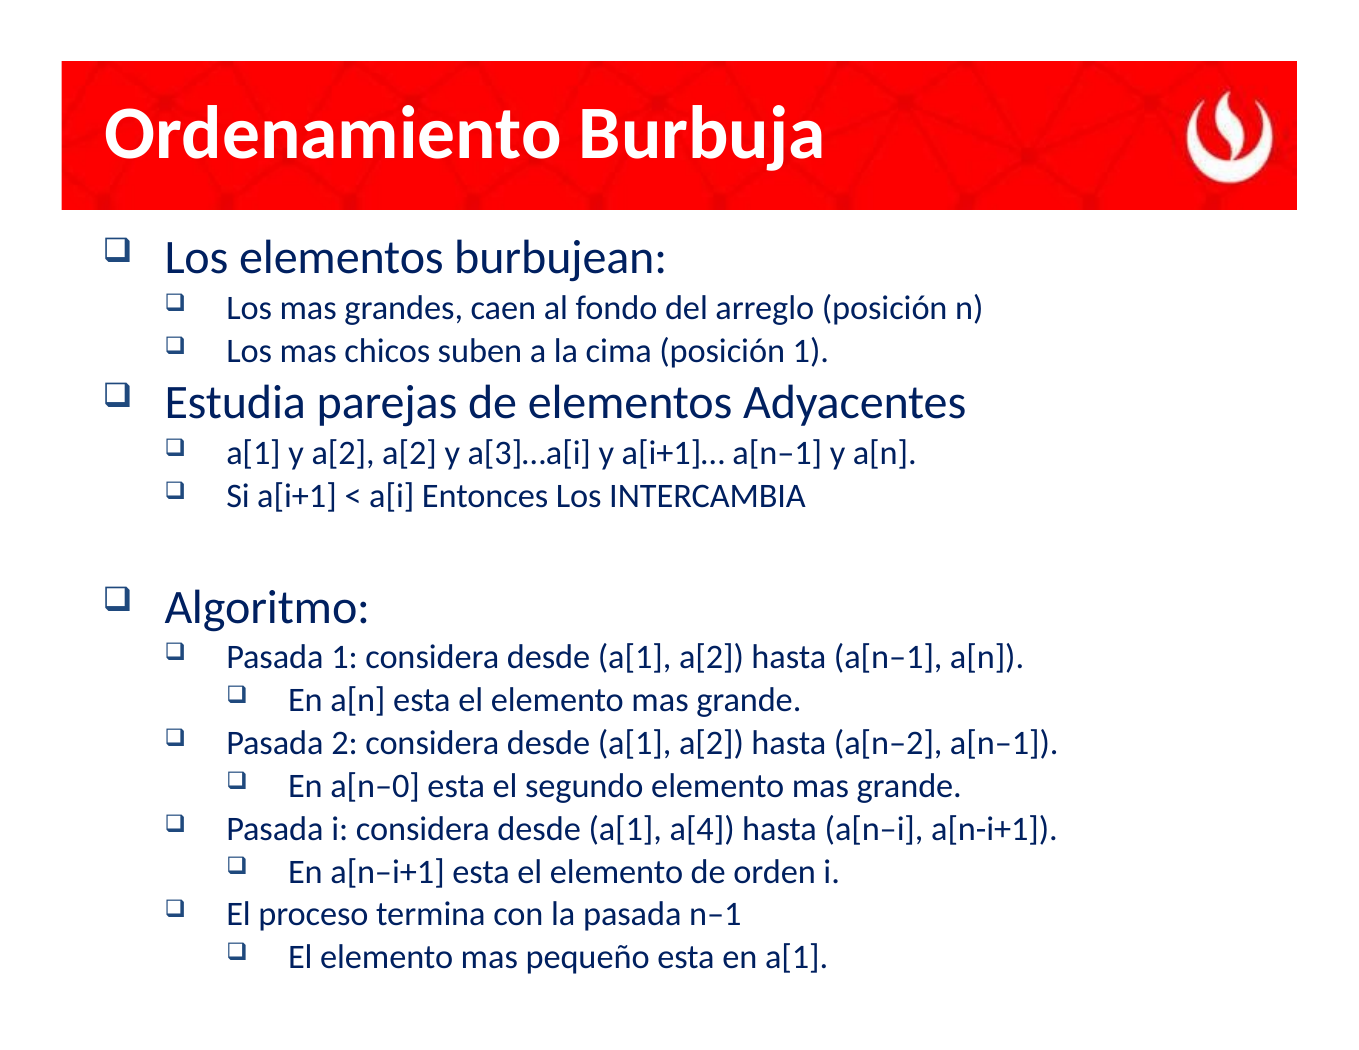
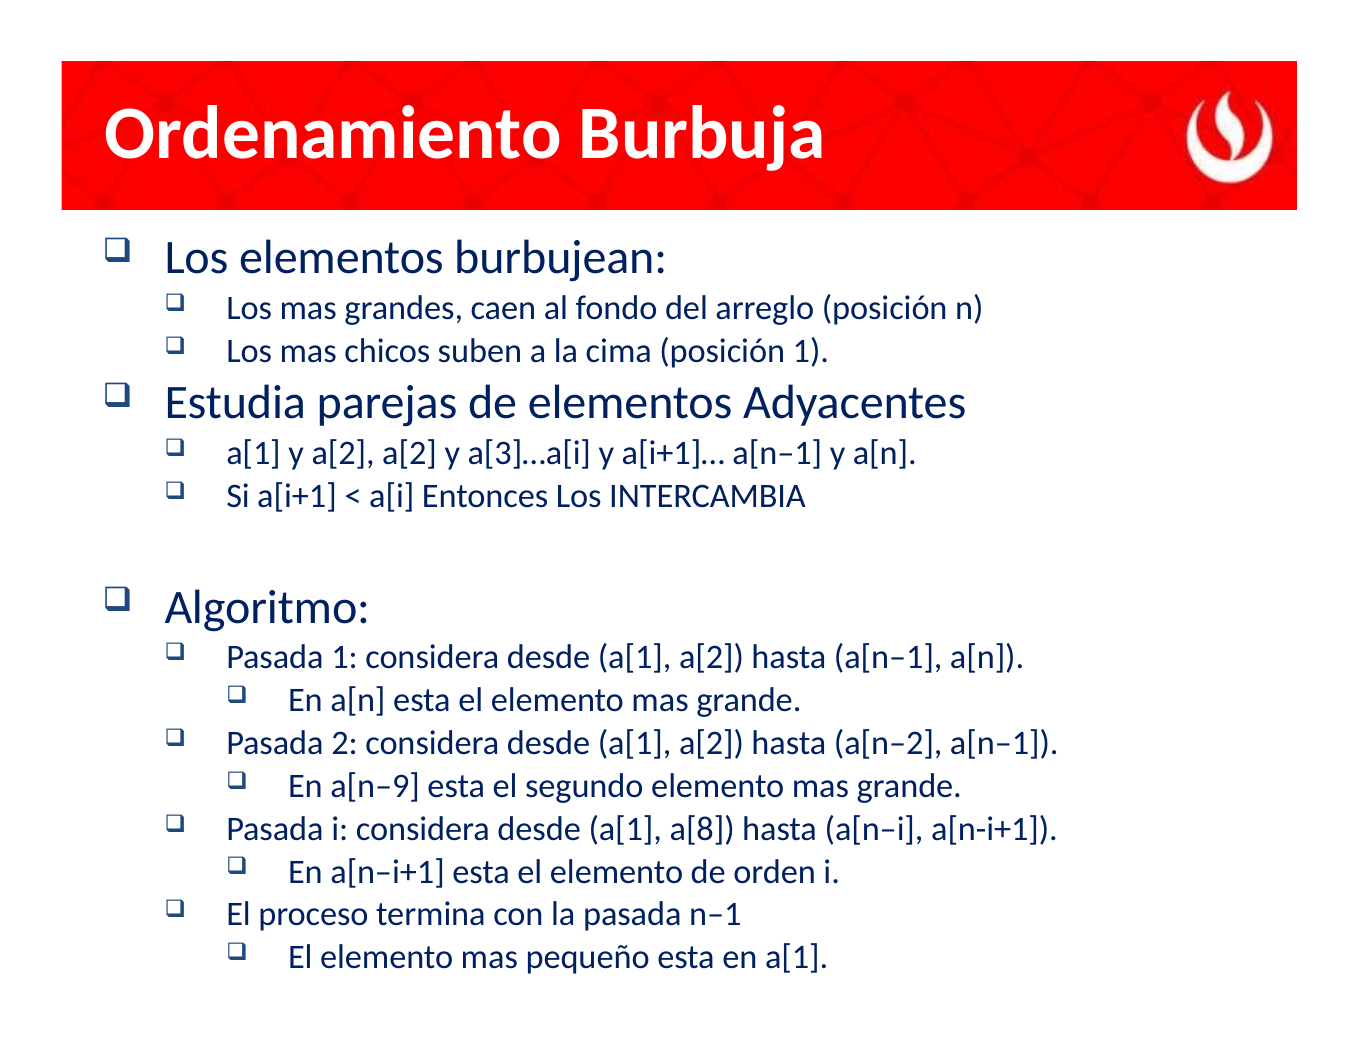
a[n–0: a[n–0 -> a[n–9
a[4: a[4 -> a[8
